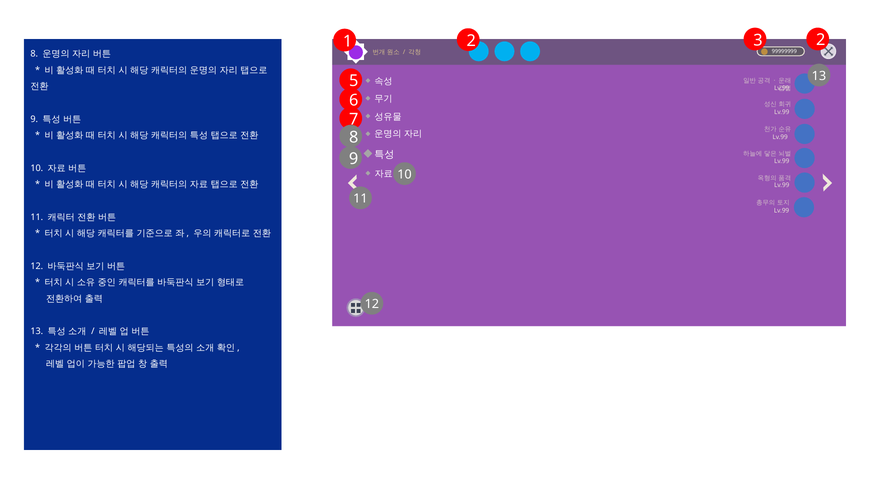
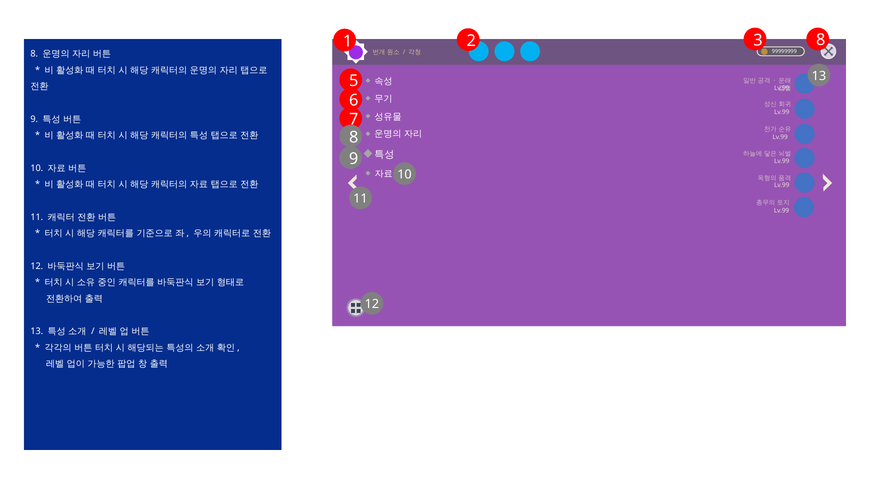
2 2: 2 -> 8
